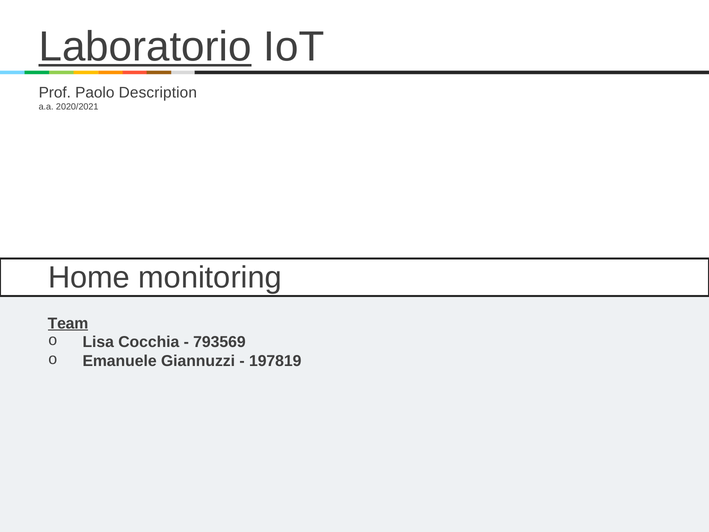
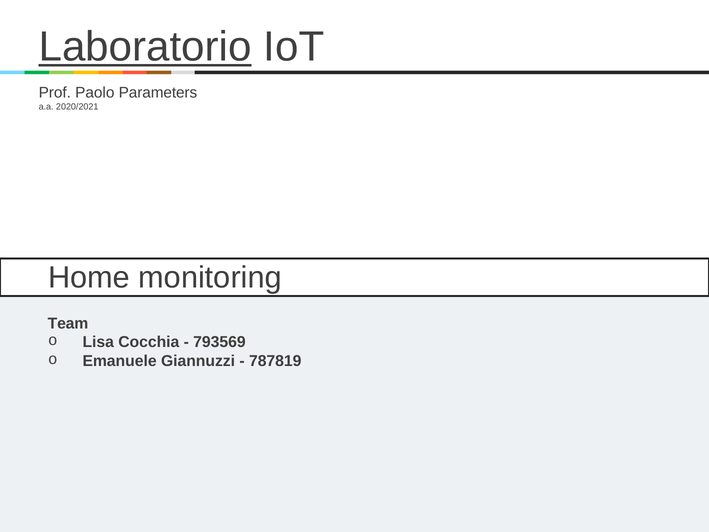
Description: Description -> Parameters
Team underline: present -> none
197819: 197819 -> 787819
